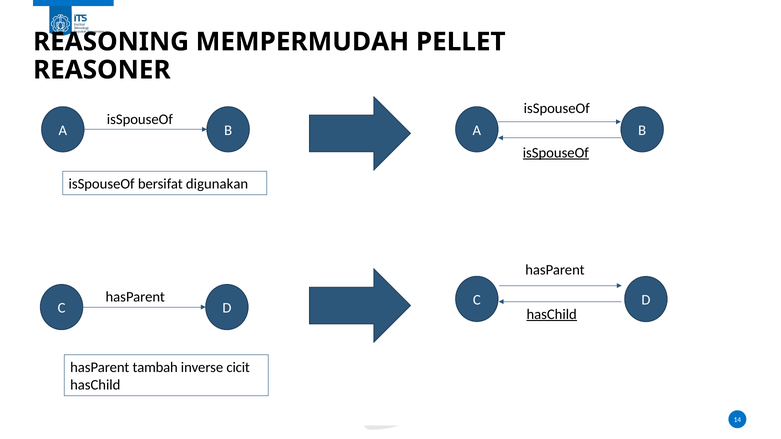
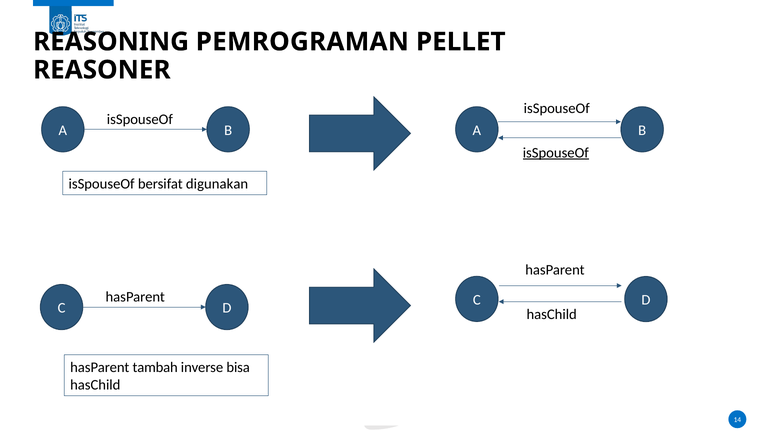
MEMPERMUDAH: MEMPERMUDAH -> PEMROGRAMAN
hasChild at (552, 315) underline: present -> none
cicit: cicit -> bisa
